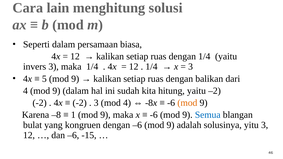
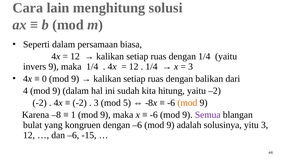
invers 3: 3 -> 9
5: 5 -> 0
mod 4: 4 -> 5
Semua colour: blue -> purple
